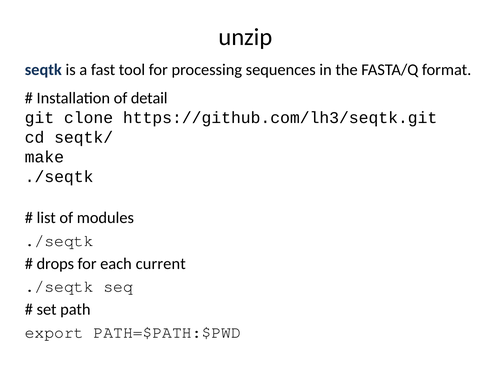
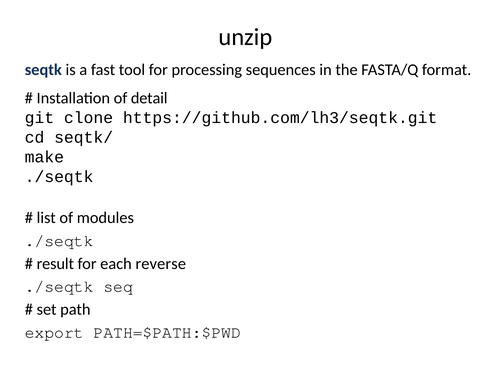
drops: drops -> result
current: current -> reverse
